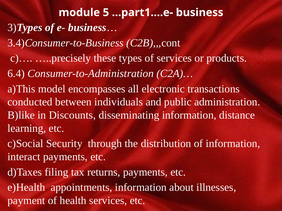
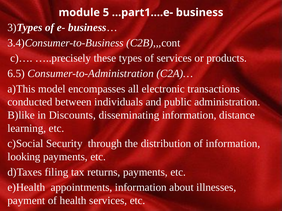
6.4: 6.4 -> 6.5
interact: interact -> looking
